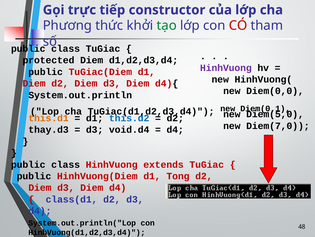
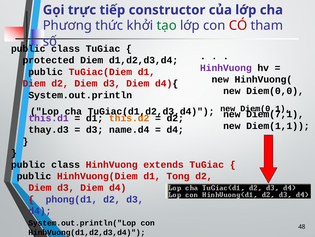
Diem(5,0: Diem(5,0 -> Diem(7,1
this.d1 colour: orange -> purple
this.d2 colour: blue -> orange
Diem(7,0: Diem(7,0 -> Diem(1,1
void.d4: void.d4 -> name.d4
class(d1: class(d1 -> phong(d1
